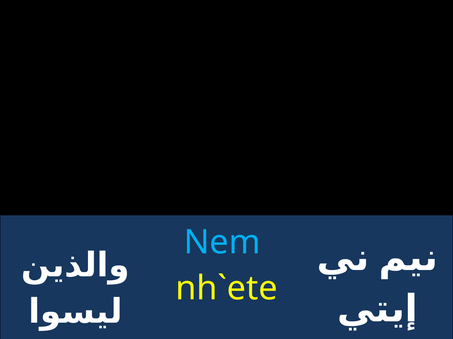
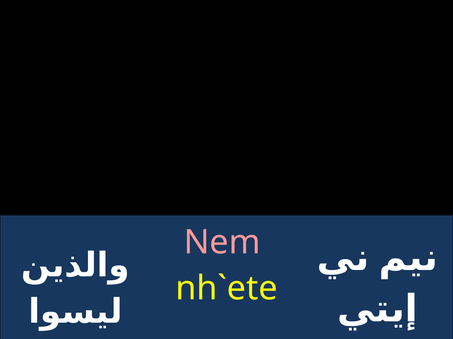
Nem colour: light blue -> pink
